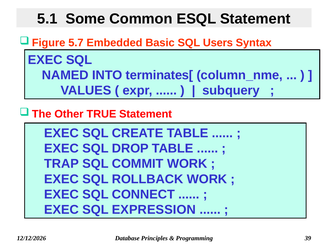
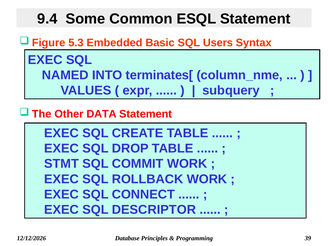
5.1: 5.1 -> 9.4
5.7: 5.7 -> 5.3
TRUE: TRUE -> DATA
TRAP: TRAP -> STMT
EXPRESSION: EXPRESSION -> DESCRIPTOR
